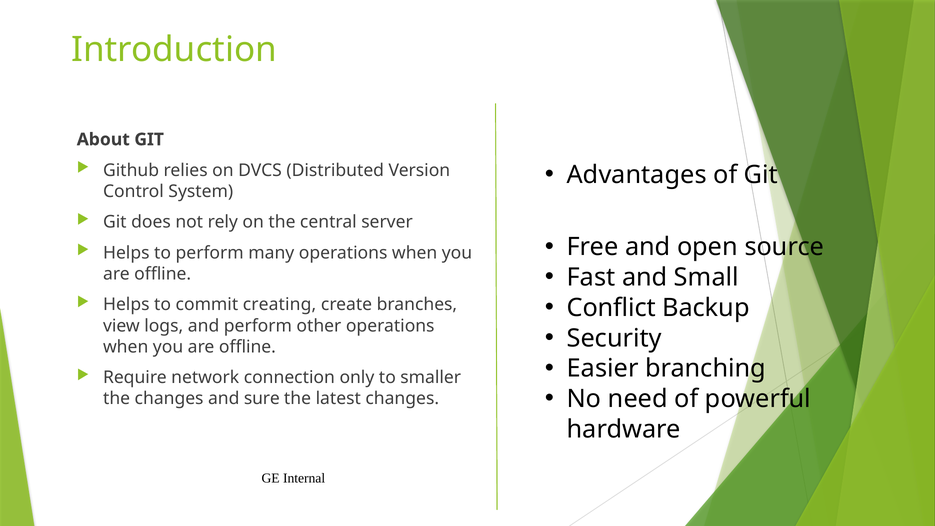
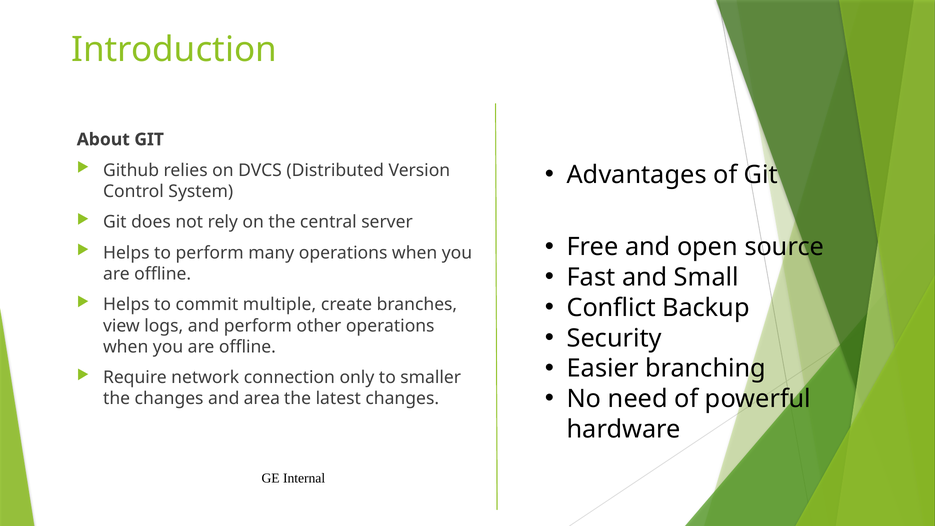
creating: creating -> multiple
sure: sure -> area
